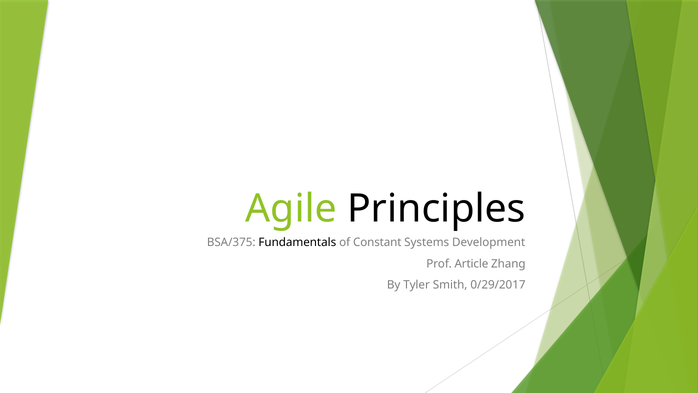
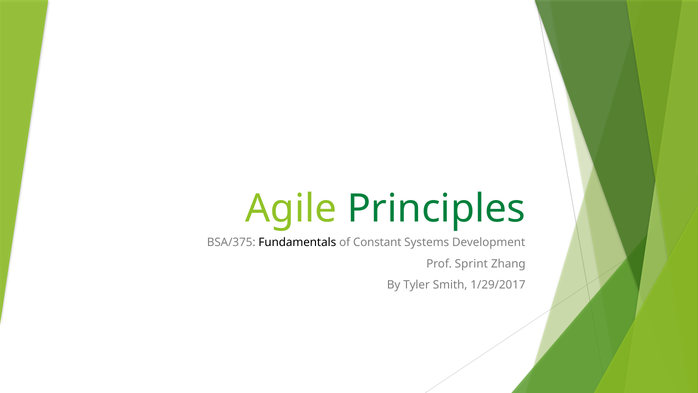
Principles colour: black -> green
Article: Article -> Sprint
0/29/2017: 0/29/2017 -> 1/29/2017
